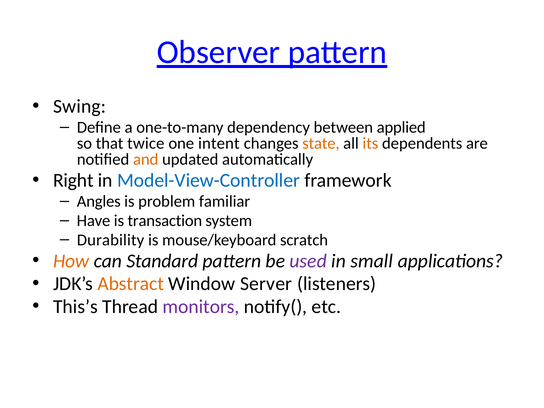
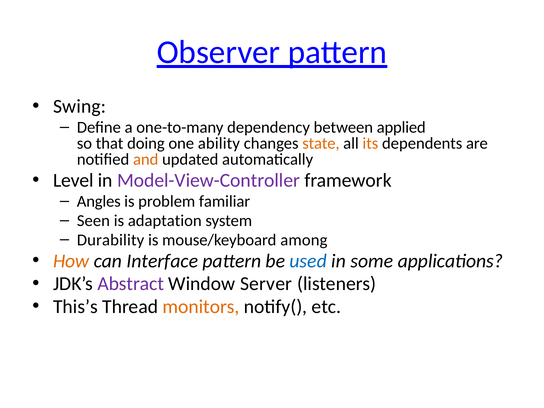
twice: twice -> doing
intent: intent -> ability
Right: Right -> Level
Model-View-Controller colour: blue -> purple
Have: Have -> Seen
transaction: transaction -> adaptation
scratch: scratch -> among
Standard: Standard -> Interface
used colour: purple -> blue
small: small -> some
Abstract colour: orange -> purple
monitors colour: purple -> orange
